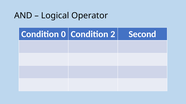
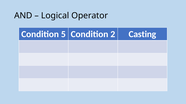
0: 0 -> 5
Second: Second -> Casting
